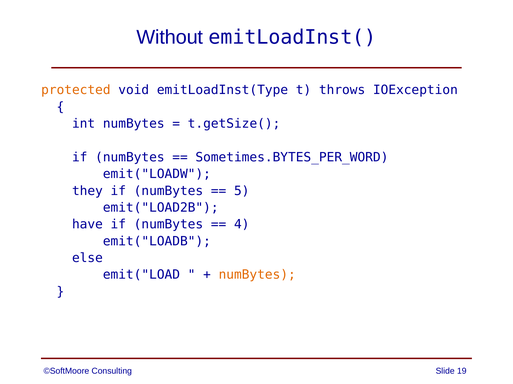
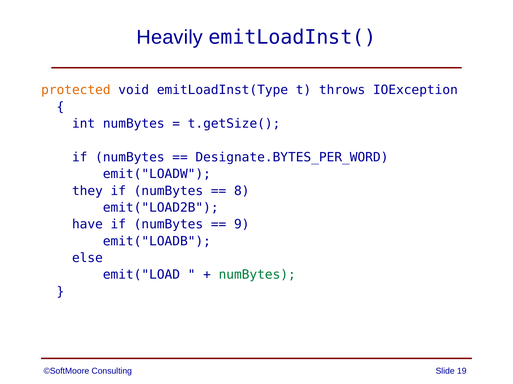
Without: Without -> Heavily
Sometimes.BYTES_PER_WORD: Sometimes.BYTES_PER_WORD -> Designate.BYTES_PER_WORD
5: 5 -> 8
4: 4 -> 9
numBytes at (257, 275) colour: orange -> green
